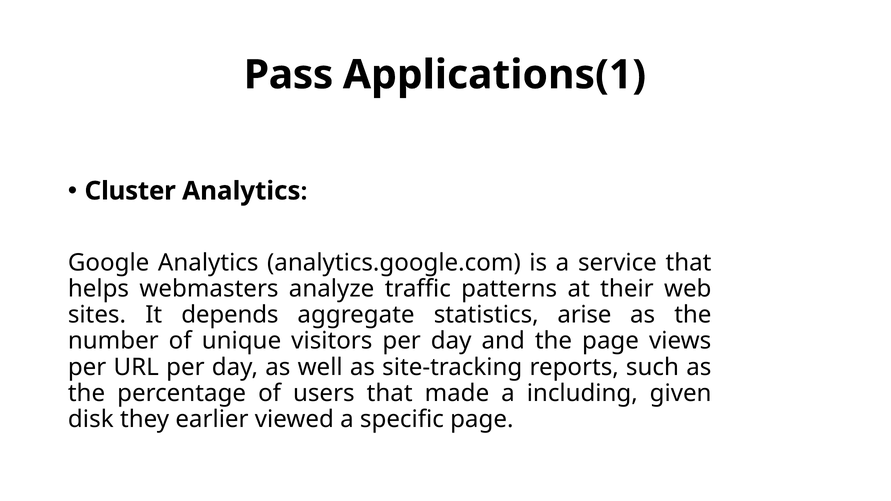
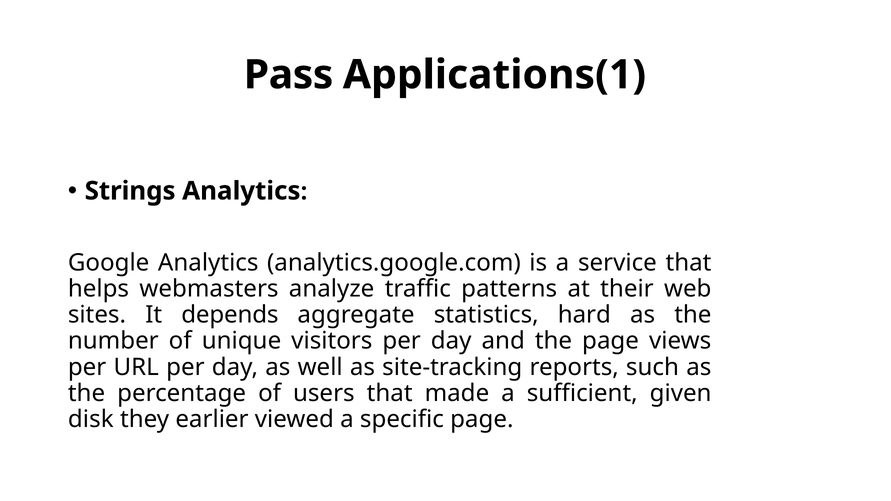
Cluster: Cluster -> Strings
arise: arise -> hard
including: including -> sufficient
